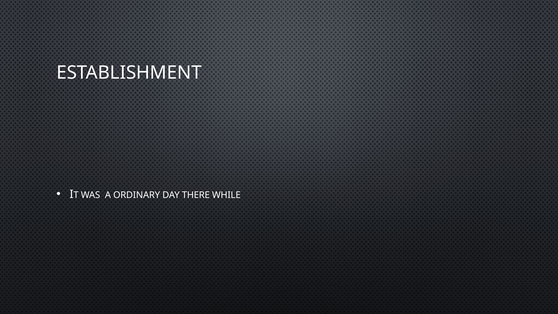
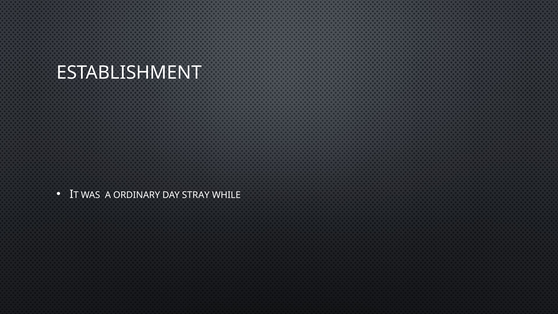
THERE: THERE -> STRAY
